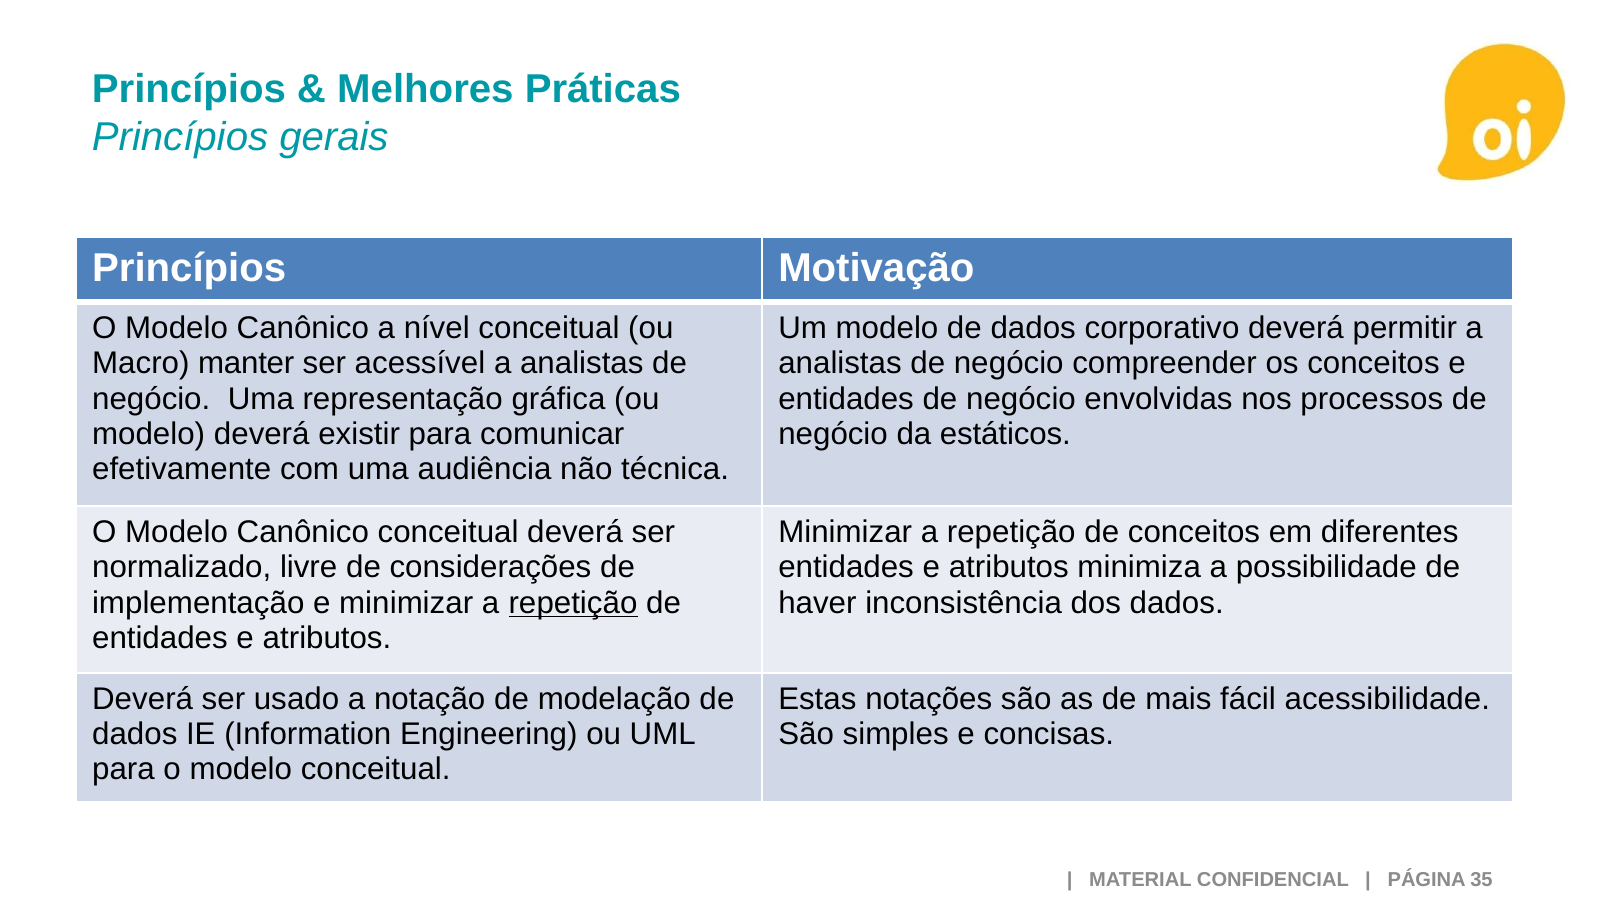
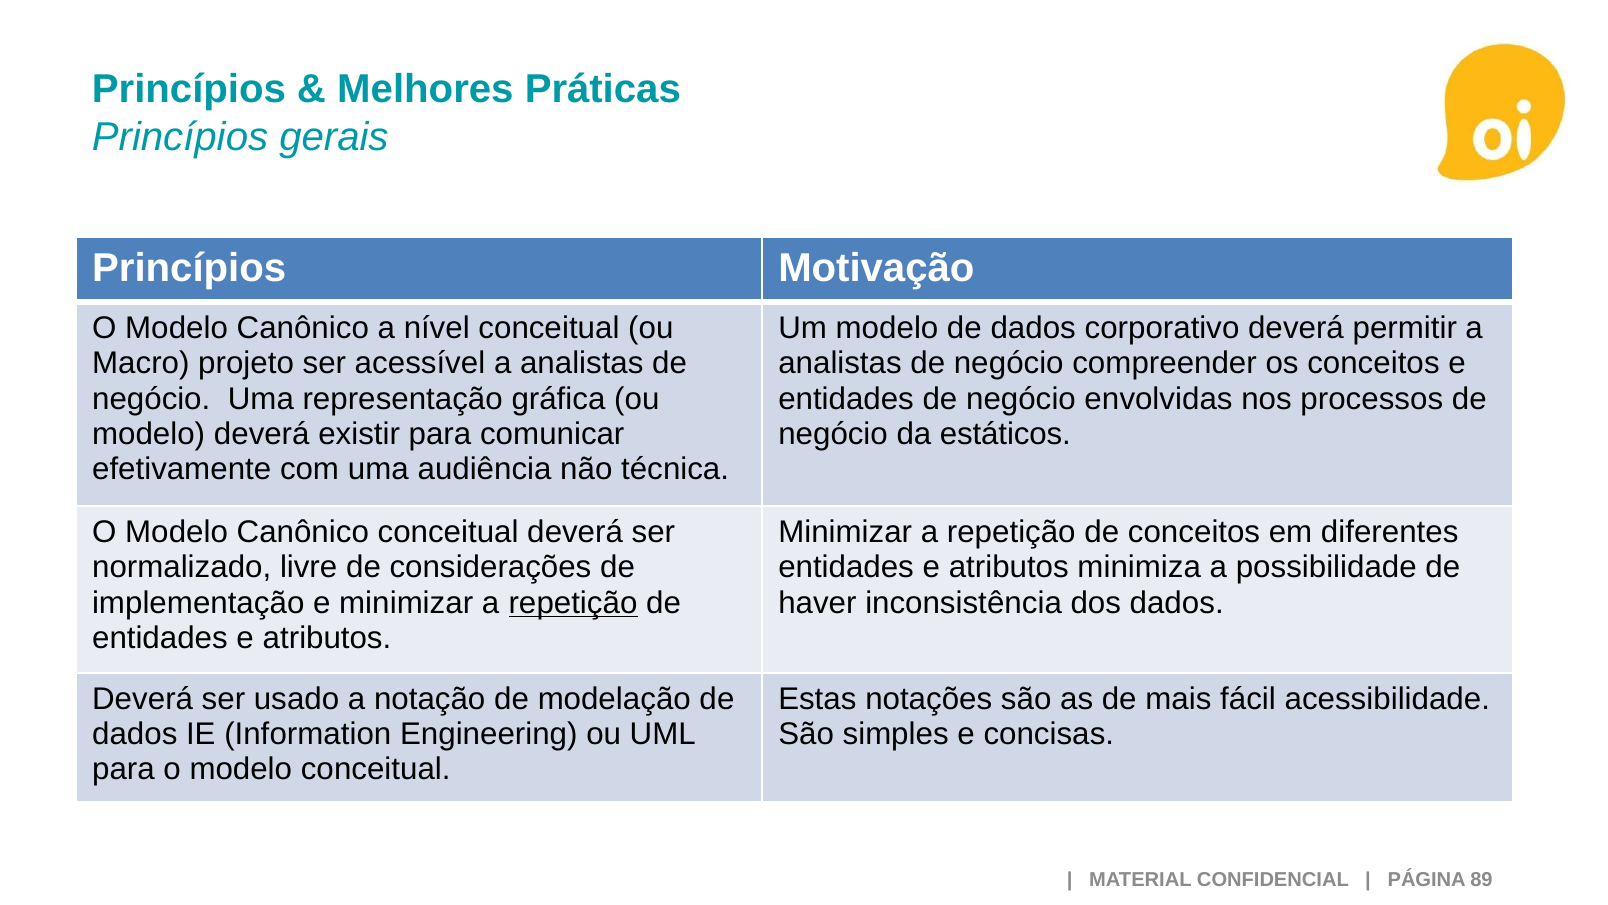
manter: manter -> projeto
35: 35 -> 89
